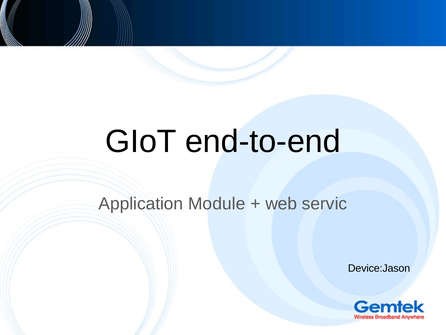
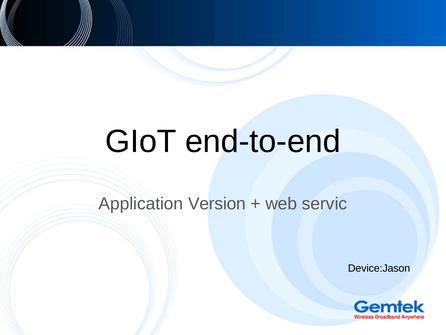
Module: Module -> Version
